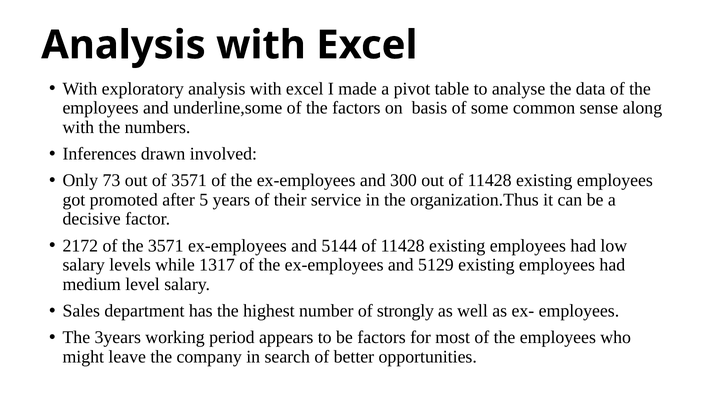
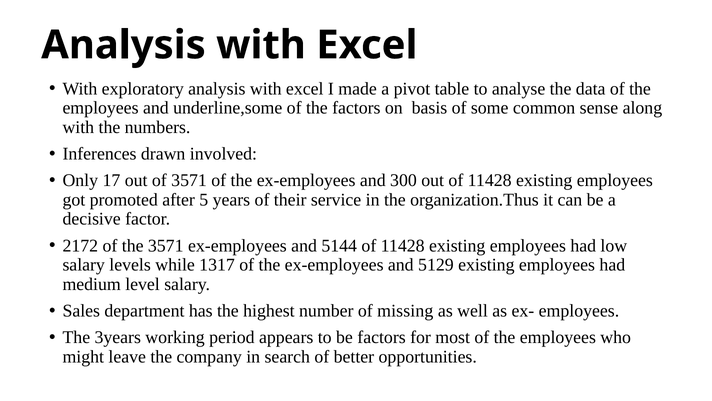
73: 73 -> 17
strongly: strongly -> missing
